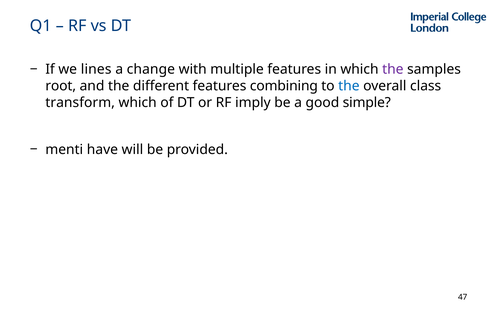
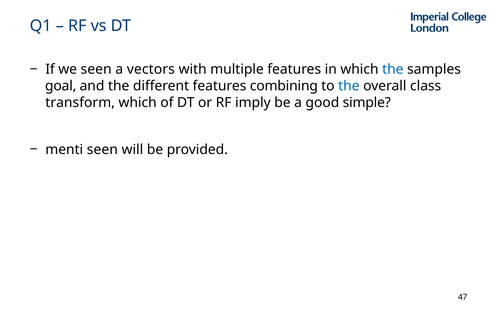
we lines: lines -> seen
change: change -> vectors
the at (393, 69) colour: purple -> blue
root: root -> goal
menti have: have -> seen
